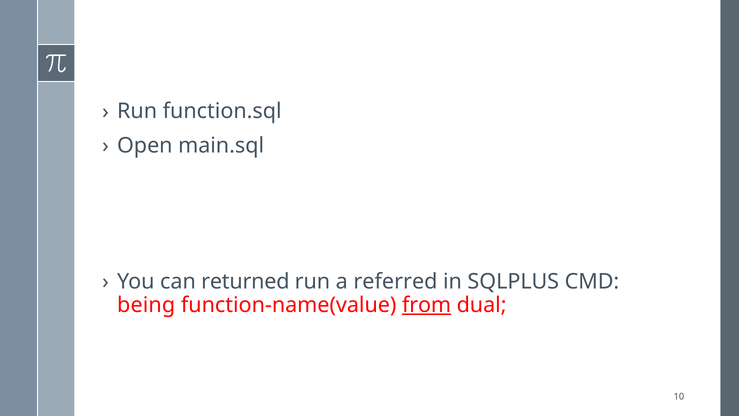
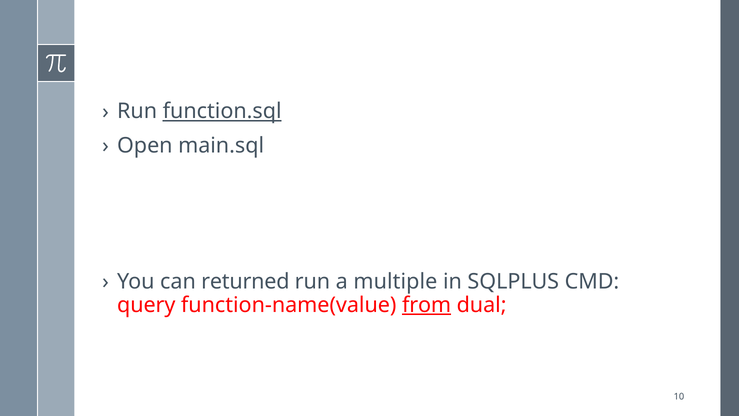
function.sql underline: none -> present
referred: referred -> multiple
being: being -> query
